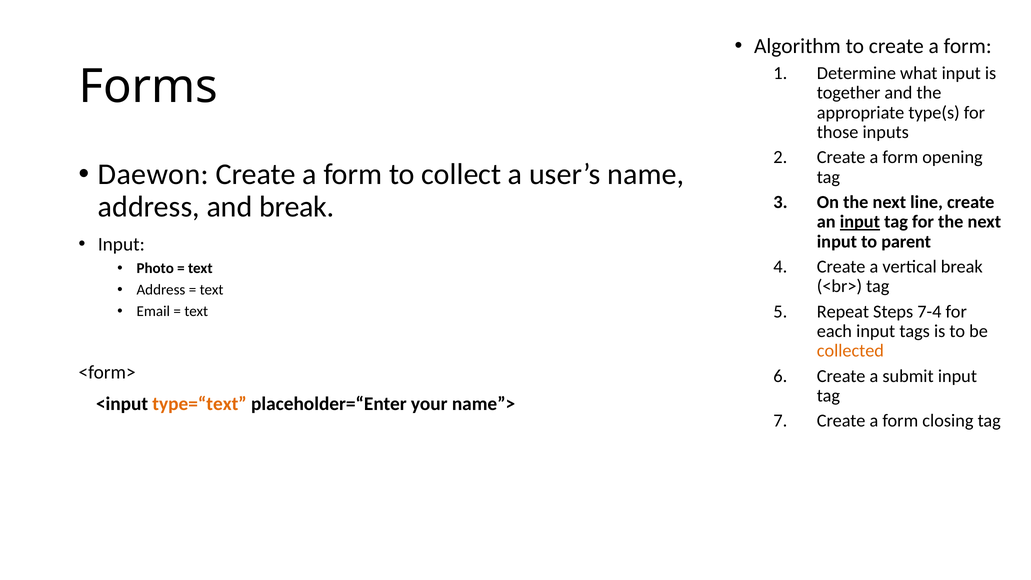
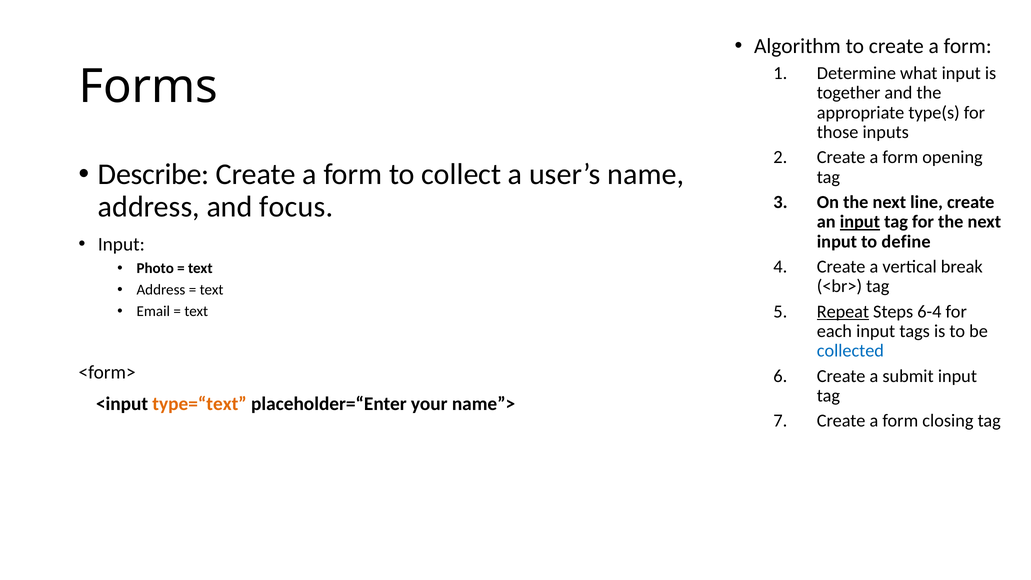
Daewon: Daewon -> Describe
and break: break -> focus
parent: parent -> define
Repeat underline: none -> present
7-4: 7-4 -> 6-4
collected colour: orange -> blue
